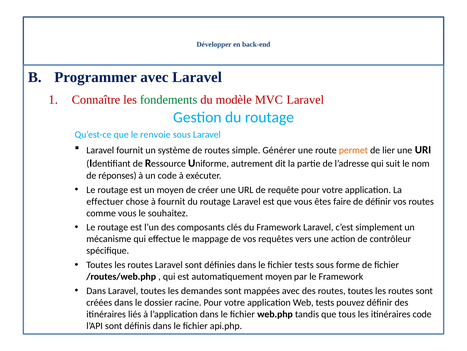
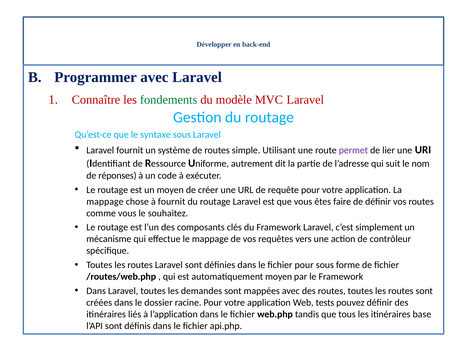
renvoie: renvoie -> syntaxe
Générer: Générer -> Utilisant
permet colour: orange -> purple
effectuer at (105, 201): effectuer -> mappage
fichier tests: tests -> pour
itinéraires code: code -> base
